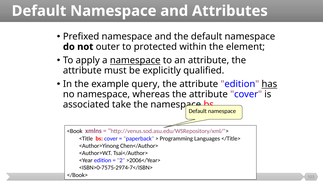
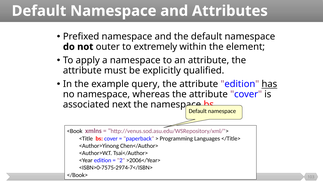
protected: protected -> extremely
namespace at (135, 60) underline: present -> none
take: take -> next
